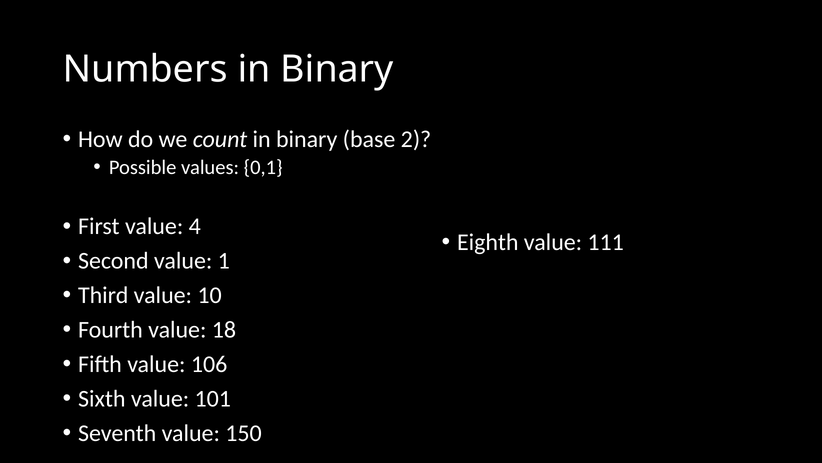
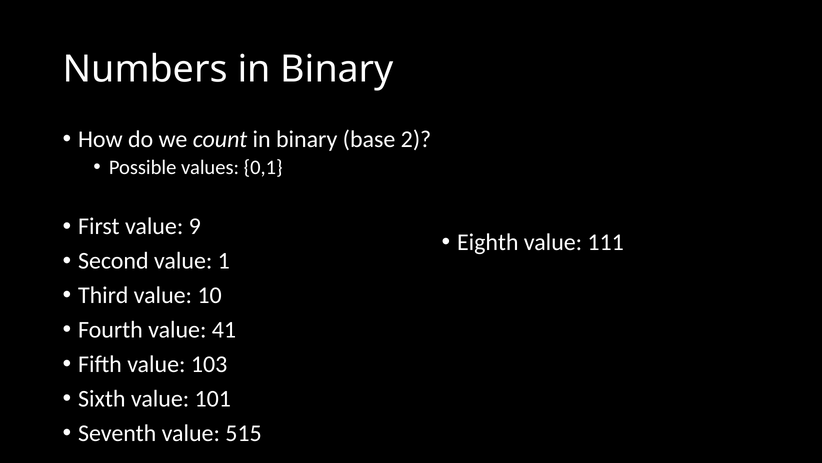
4: 4 -> 9
18: 18 -> 41
106: 106 -> 103
150: 150 -> 515
